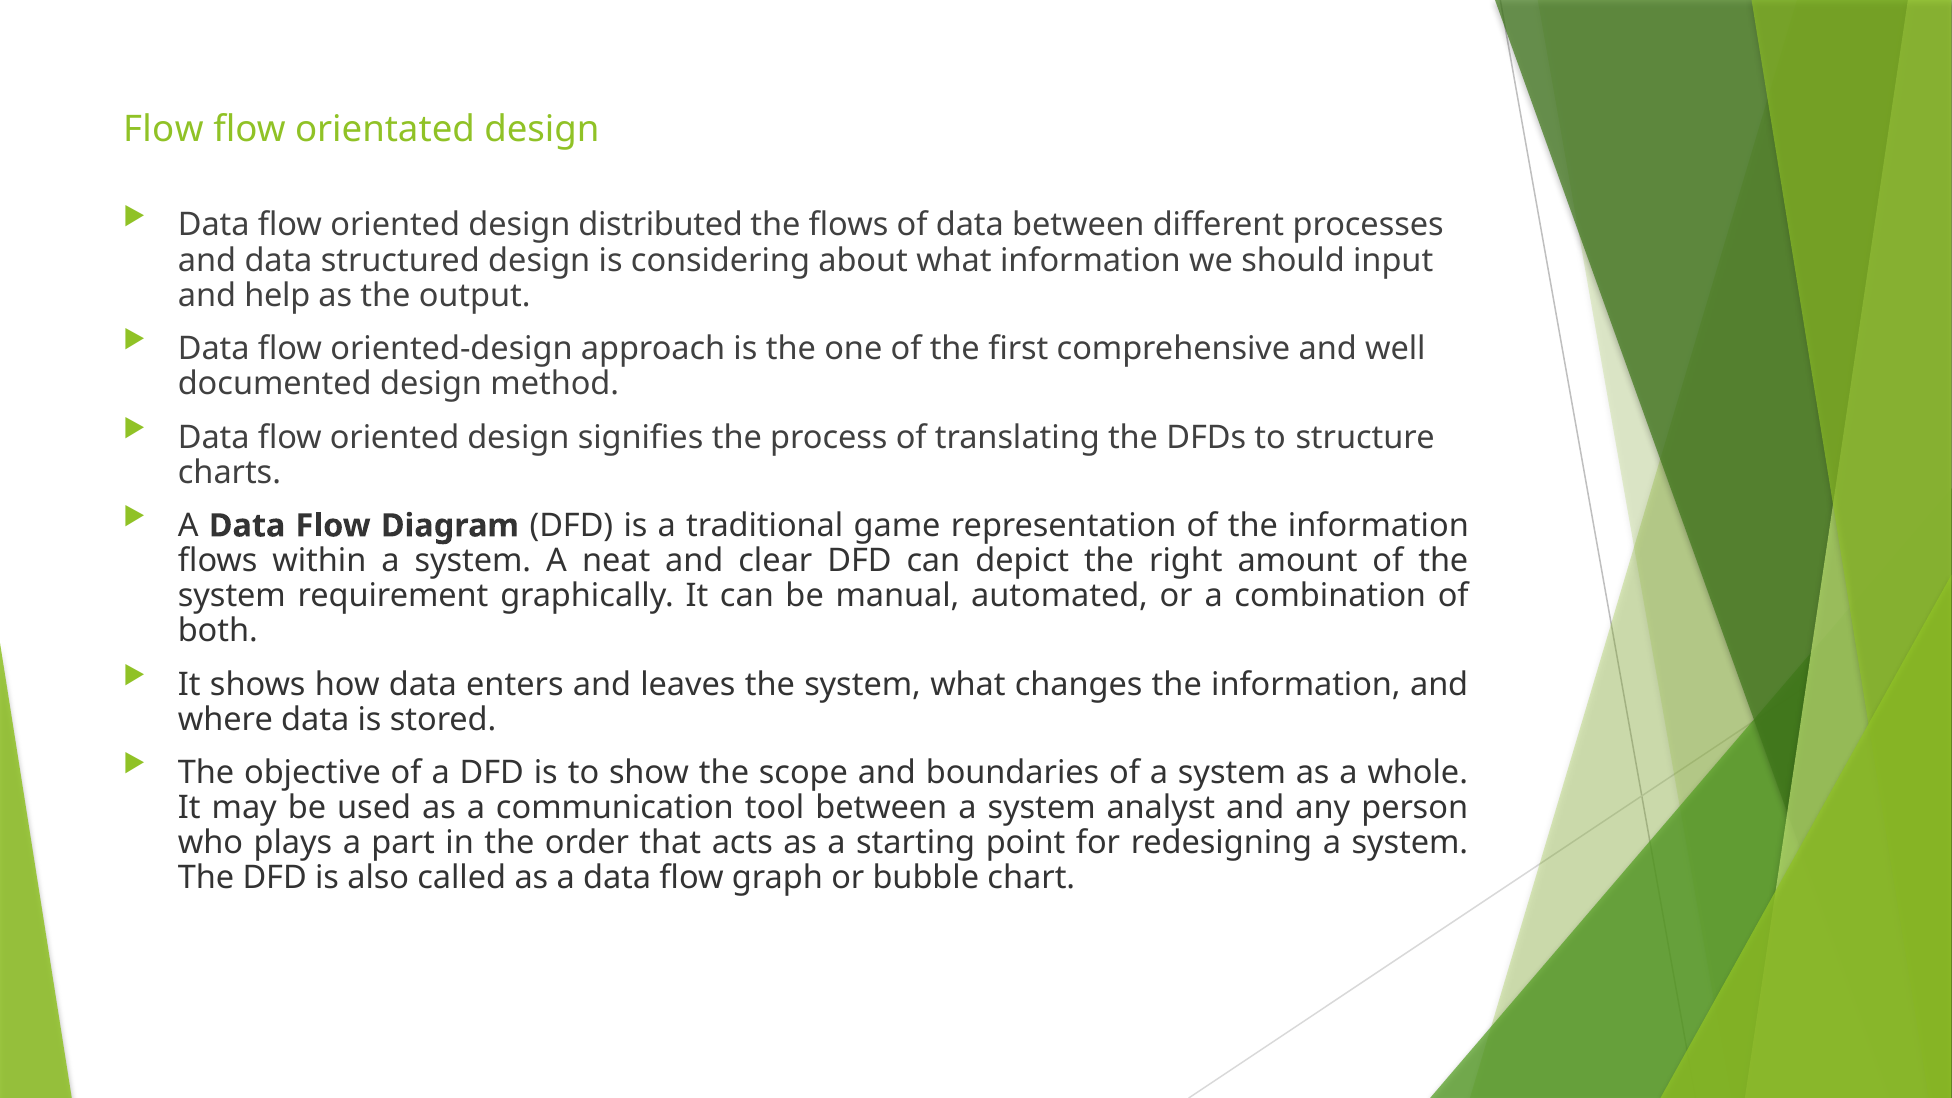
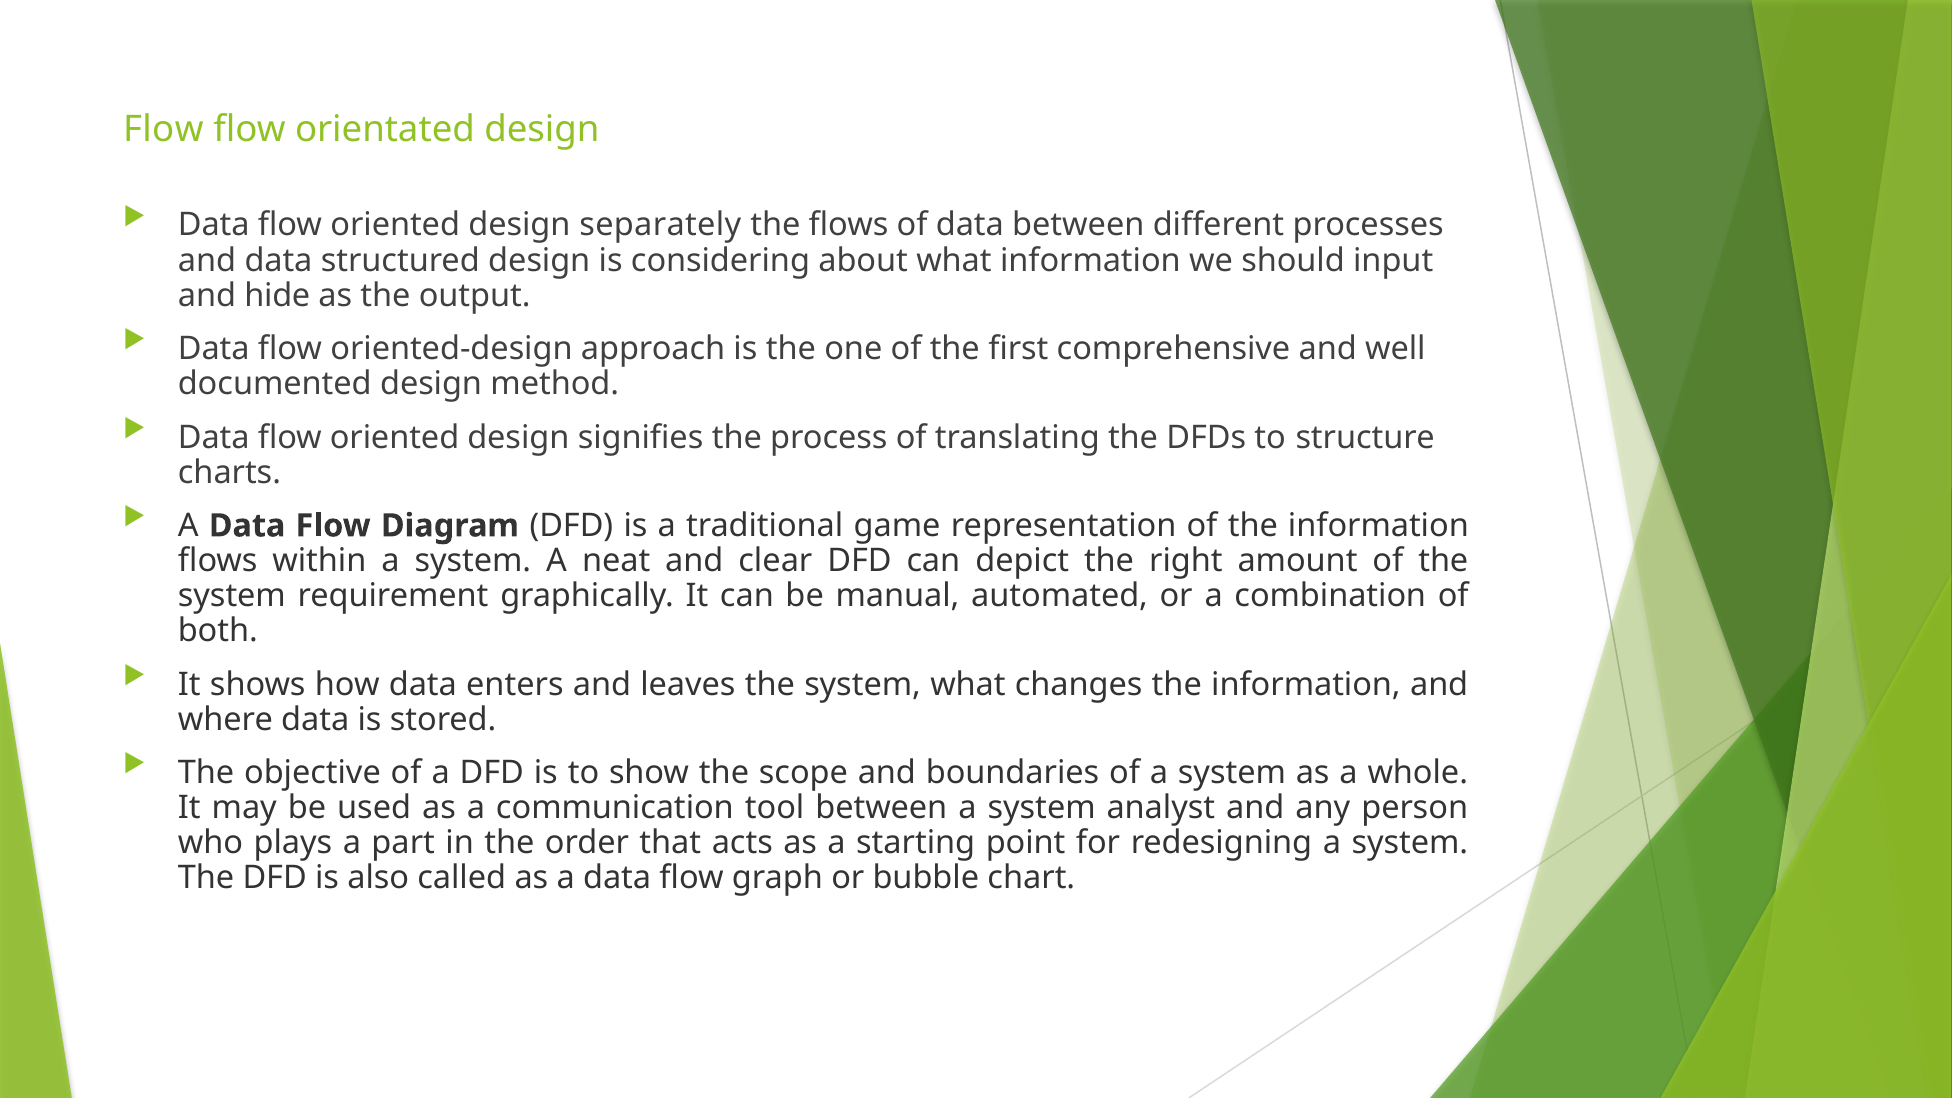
distributed: distributed -> separately
help: help -> hide
